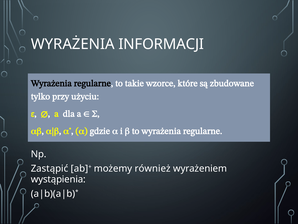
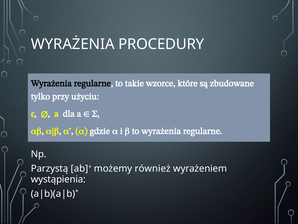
INFORMACJI: INFORMACJI -> PROCEDURY
Zastąpić: Zastąpić -> Parzystą
